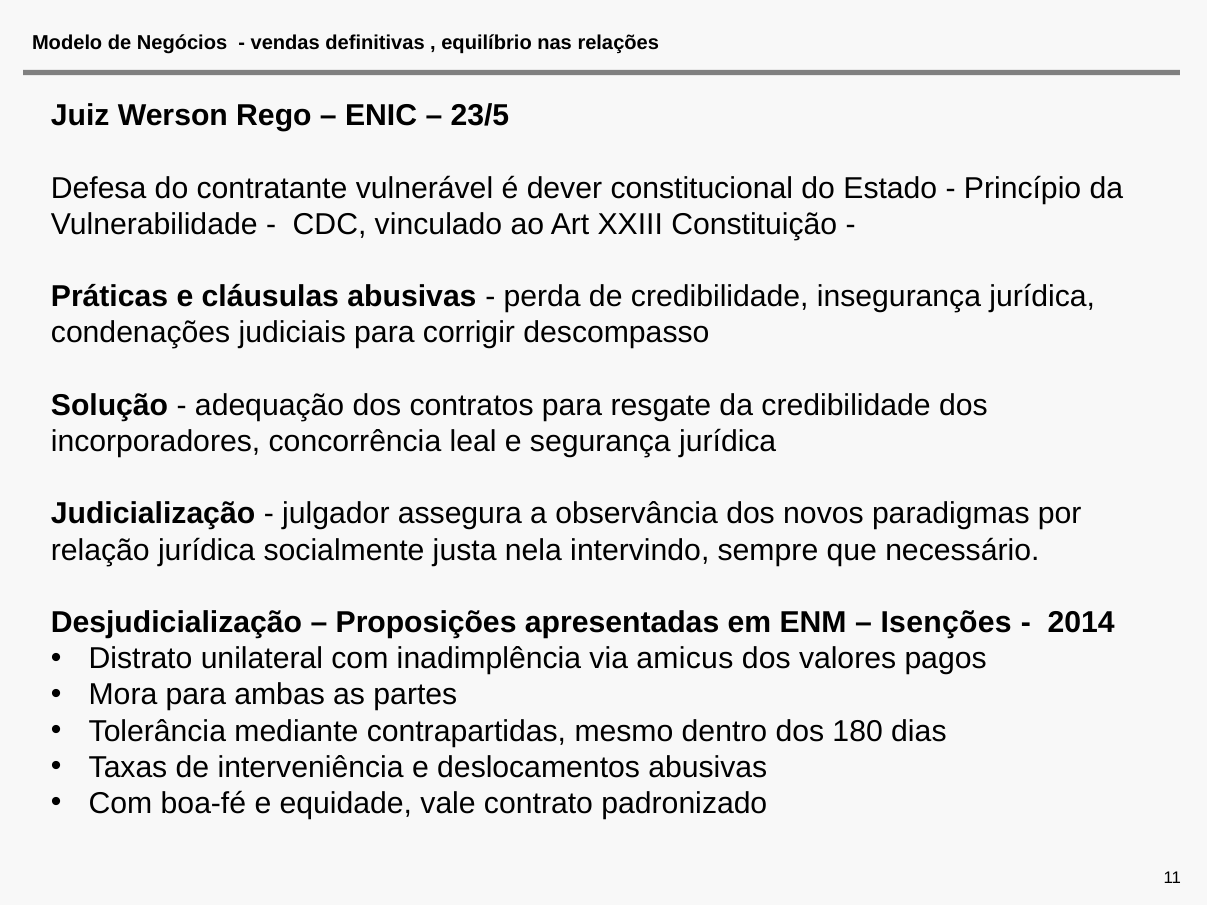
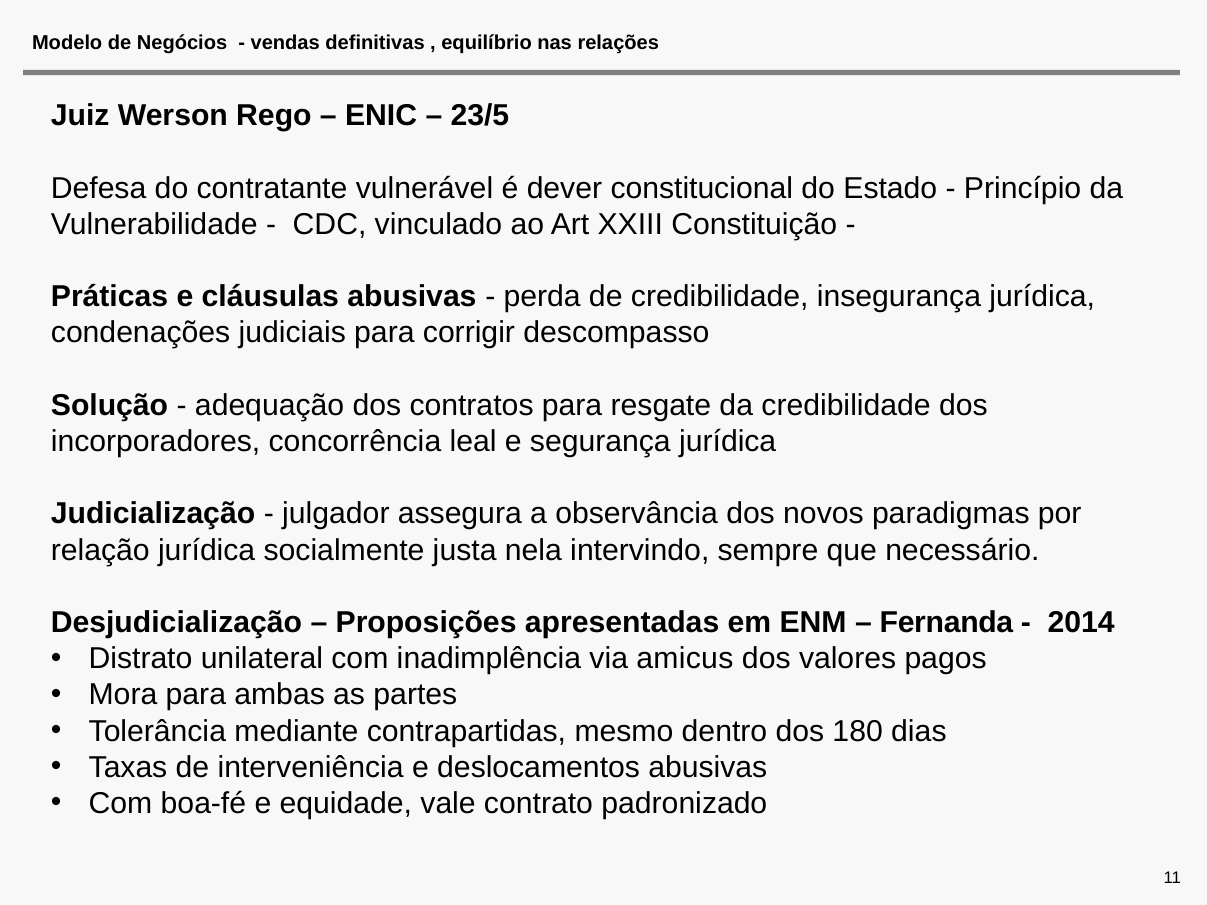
Isenções: Isenções -> Fernanda
